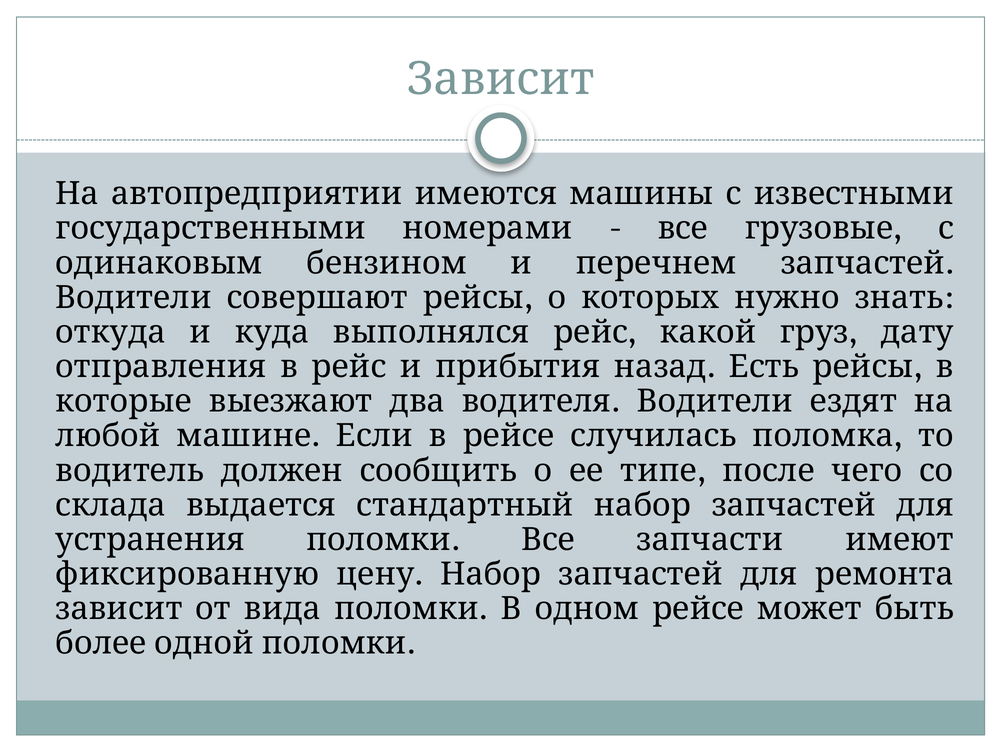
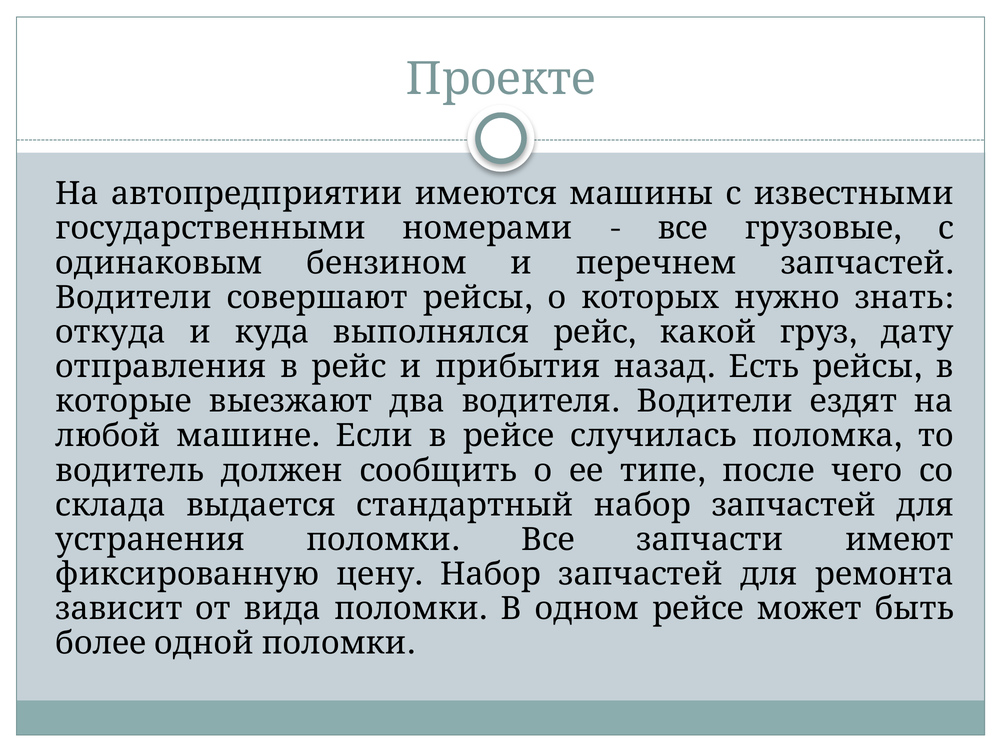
Зависит at (501, 79): Зависит -> Проекте
